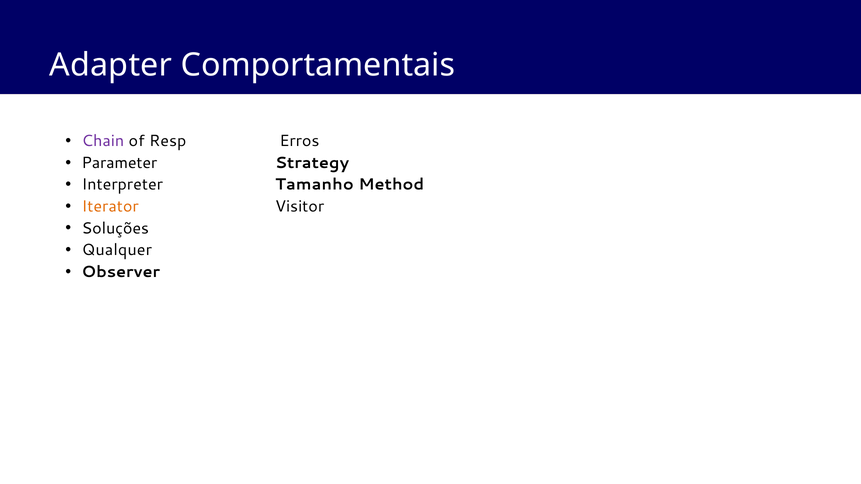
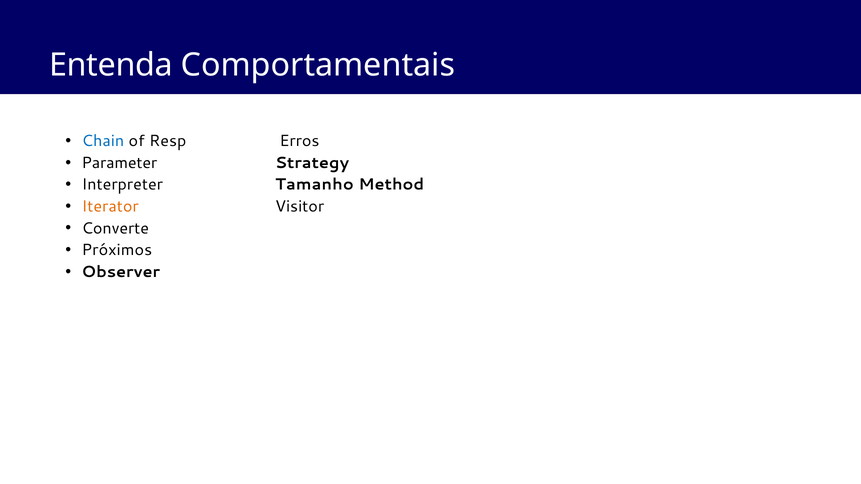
Adapter: Adapter -> Entenda
Chain colour: purple -> blue
Soluções: Soluções -> Converte
Qualquer: Qualquer -> Próximos
